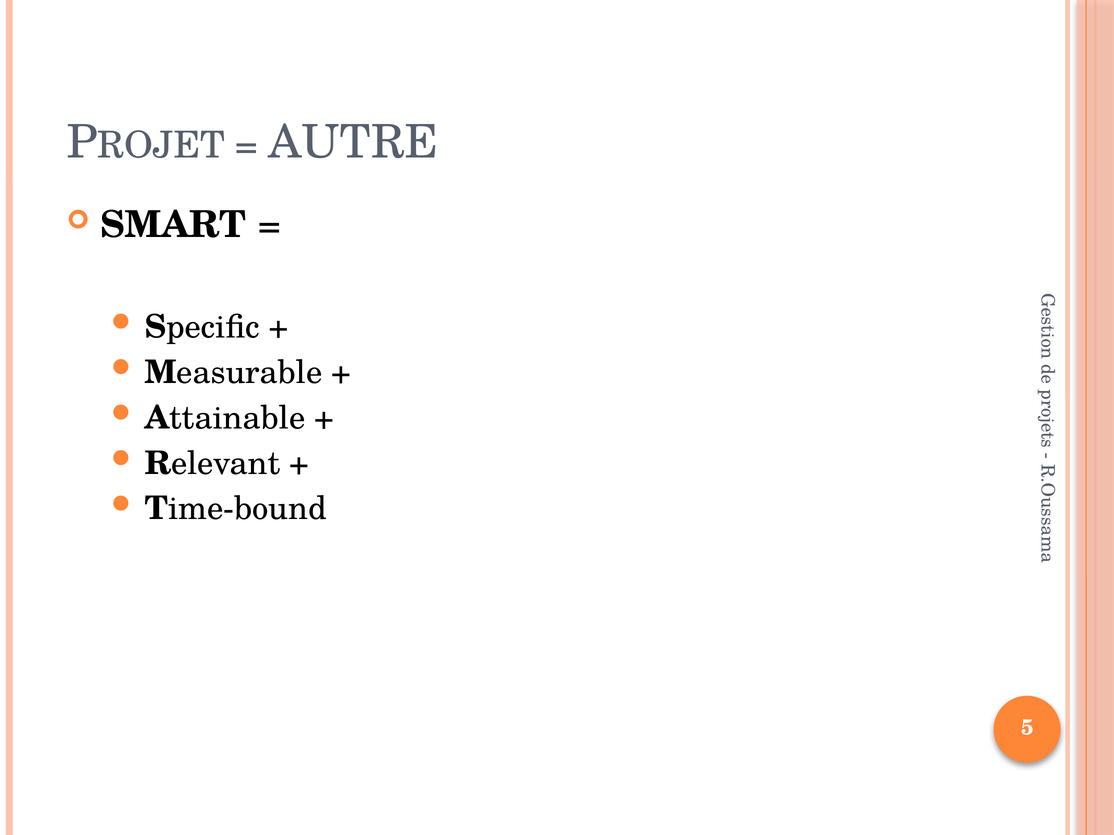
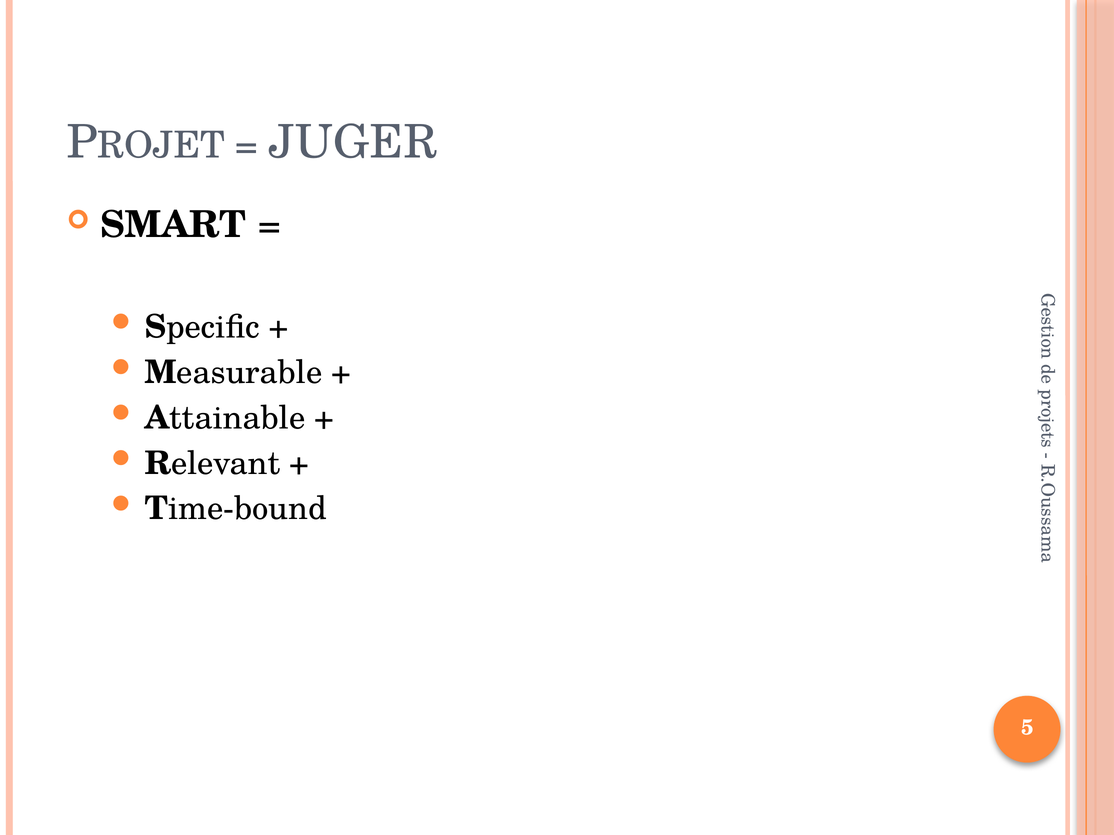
AUTRE: AUTRE -> JUGER
